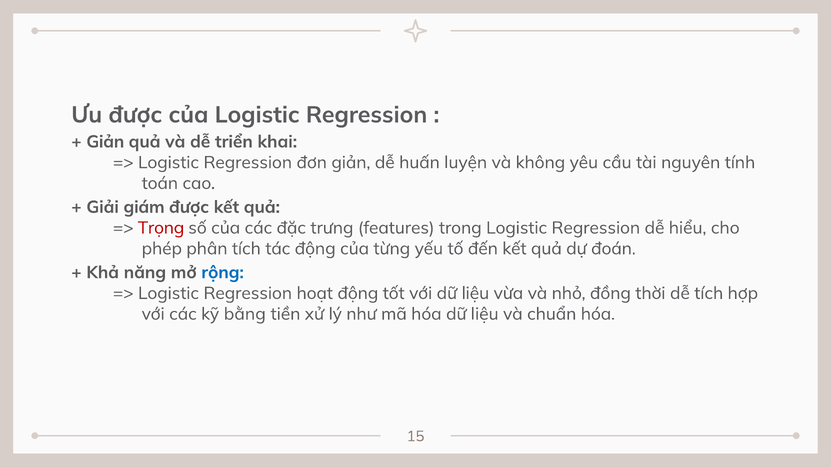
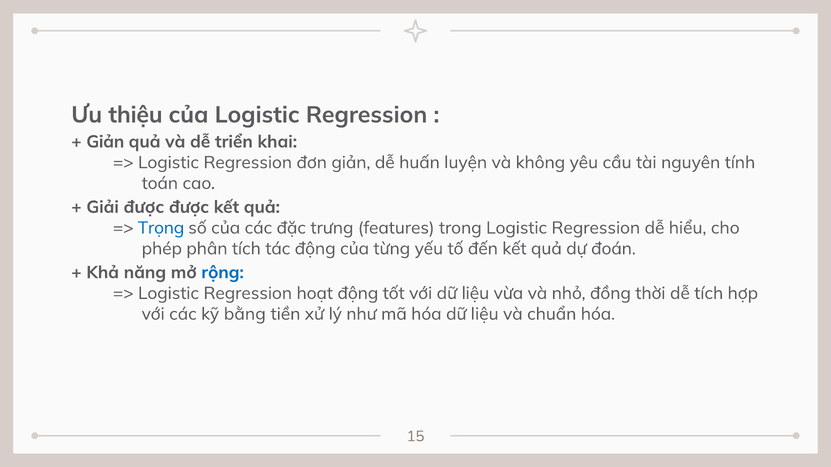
Ưu được: được -> thiệu
Giải giám: giám -> được
Trọng colour: red -> blue
